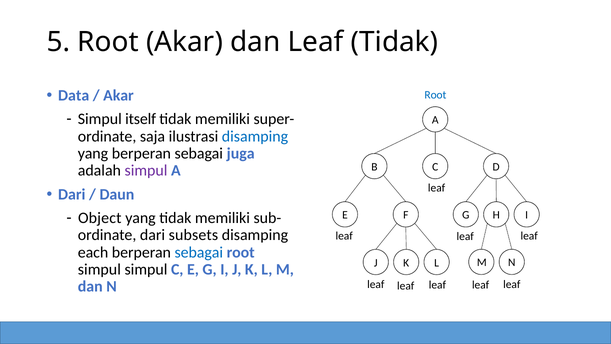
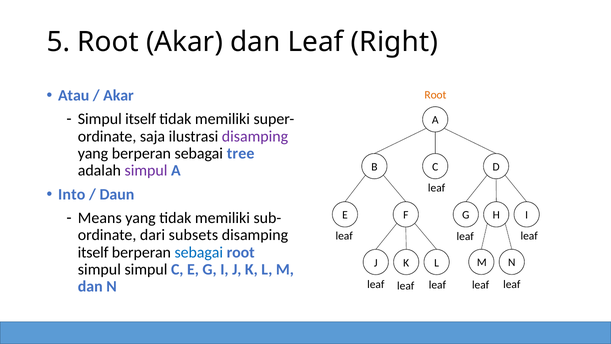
Leaf Tidak: Tidak -> Right
Data: Data -> Atau
Root at (435, 95) colour: blue -> orange
disamping at (255, 136) colour: blue -> purple
juga: juga -> tree
Dari at (72, 194): Dari -> Into
Object: Object -> Means
each at (93, 252): each -> itself
